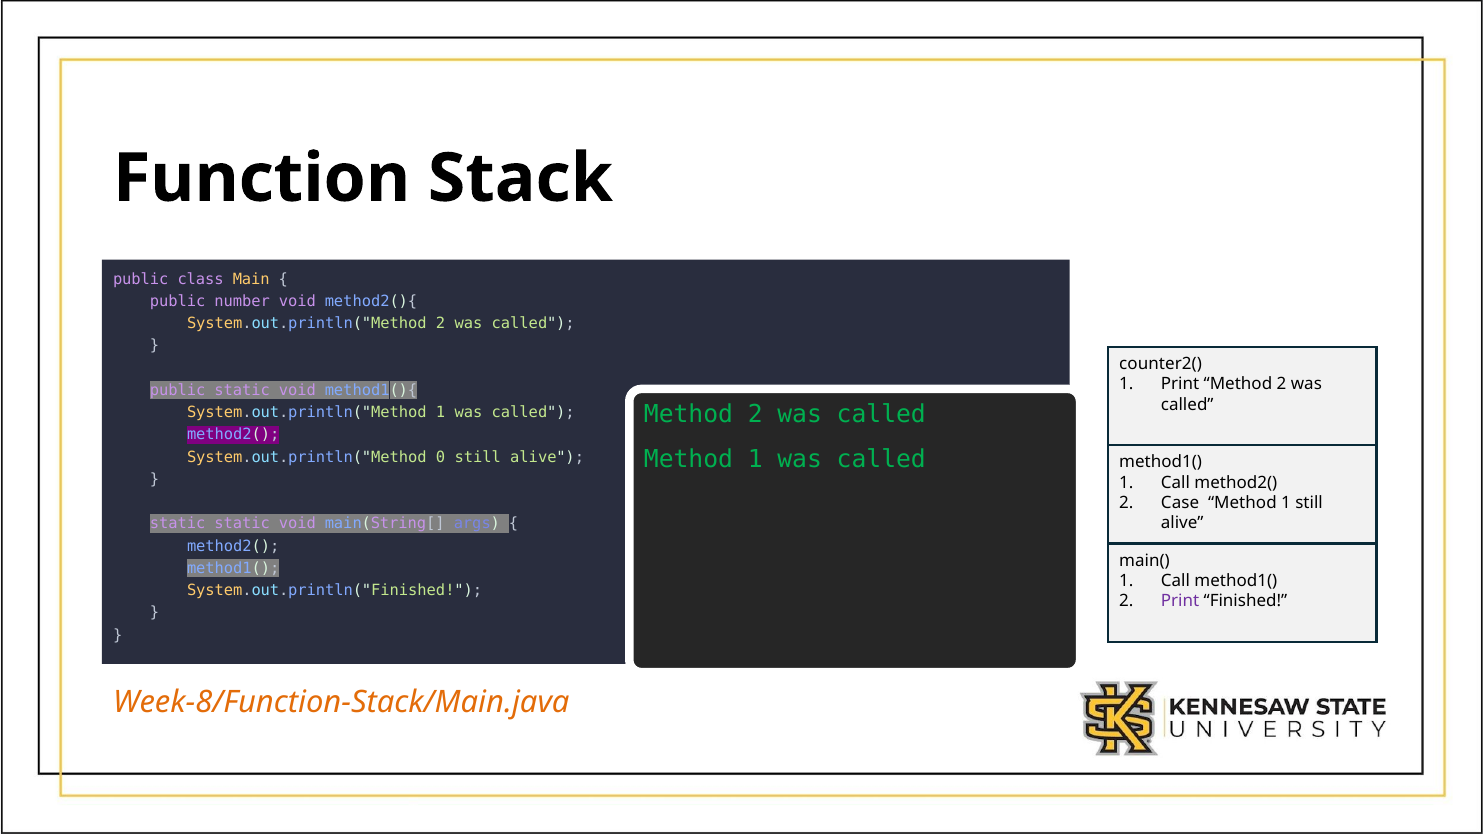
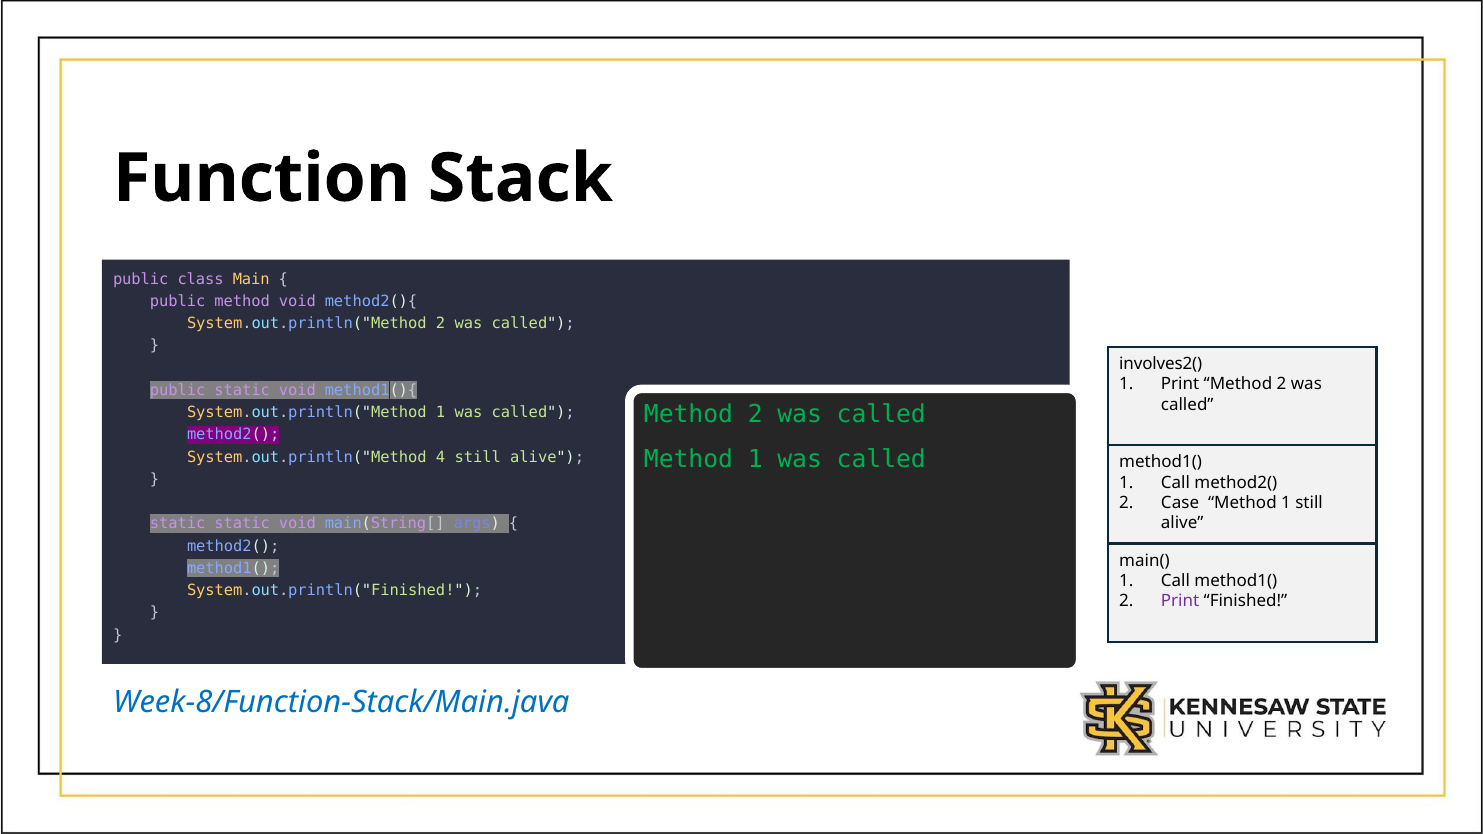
public number: number -> method
counter2(: counter2( -> involves2(
0: 0 -> 4
Week-8/Function-Stack/Main.java colour: orange -> blue
